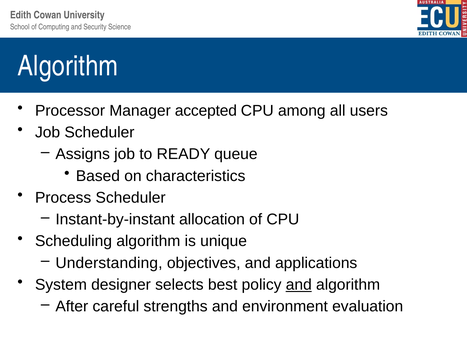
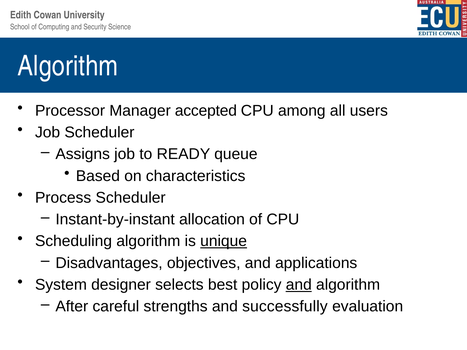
unique underline: none -> present
Understanding: Understanding -> Disadvantages
environment: environment -> successfully
